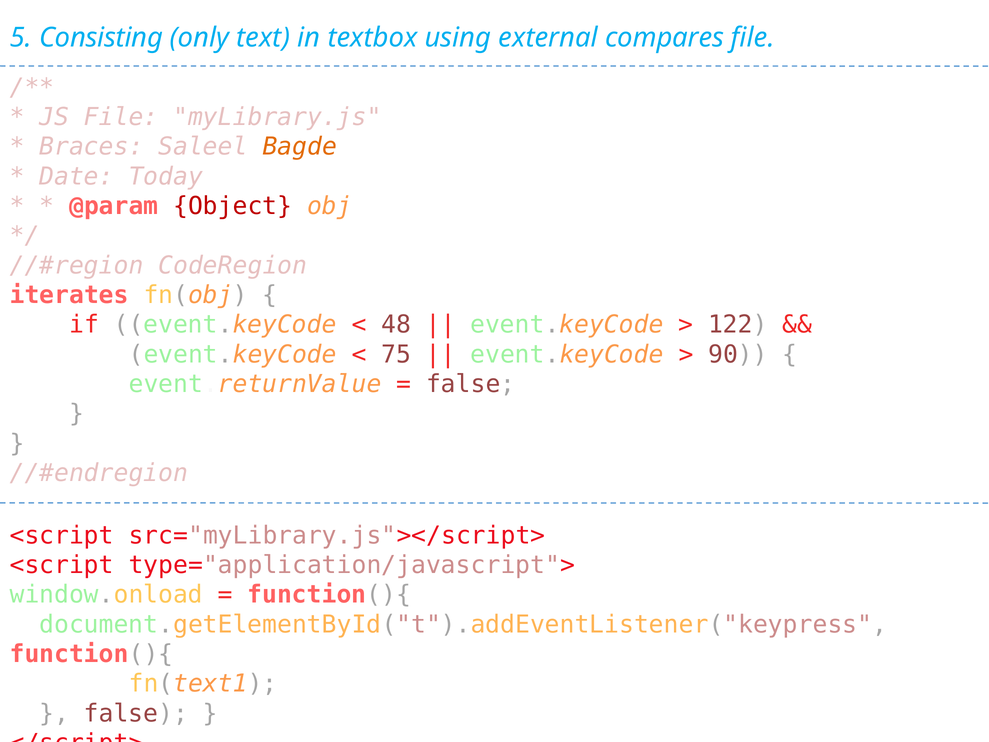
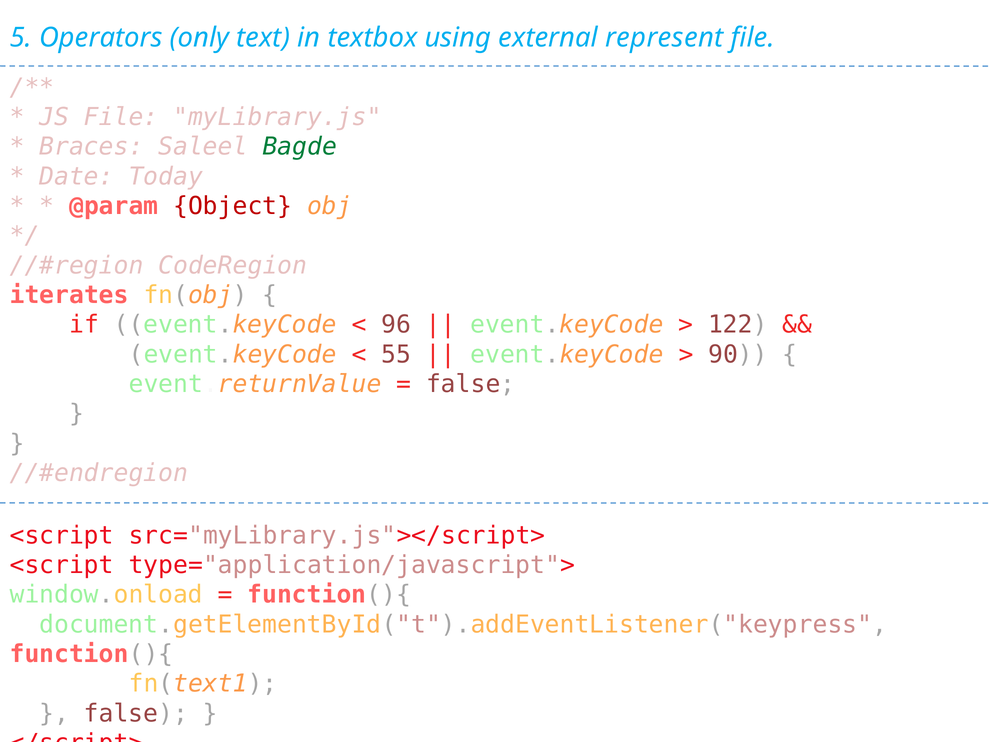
Consisting: Consisting -> Operators
compares: compares -> represent
Bagde colour: orange -> green
48: 48 -> 96
75: 75 -> 55
